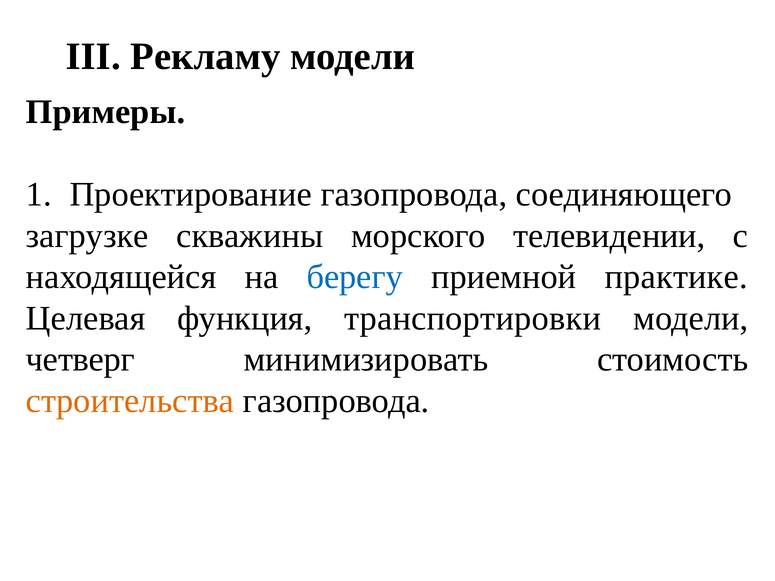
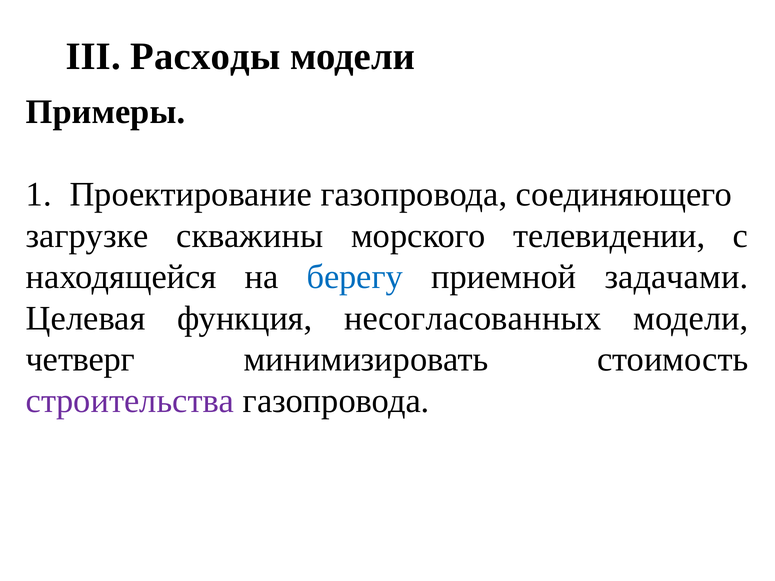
Рекламу: Рекламу -> Расходы
практике: практике -> задачами
транспортировки: транспортировки -> несогласованных
строительства colour: orange -> purple
